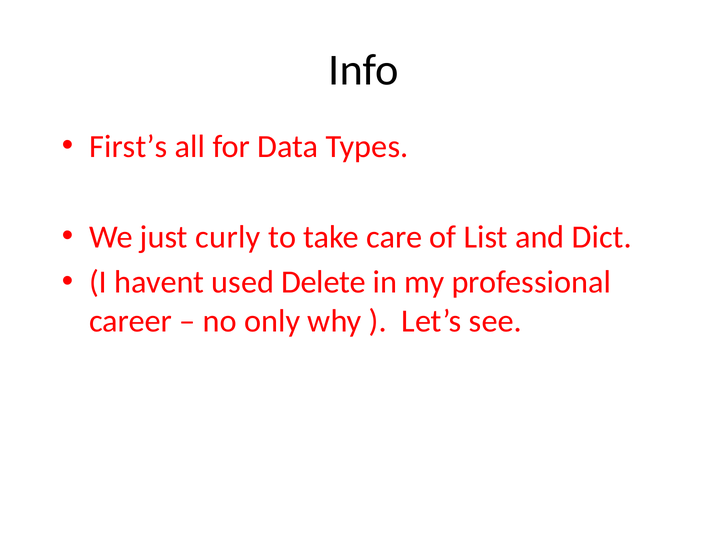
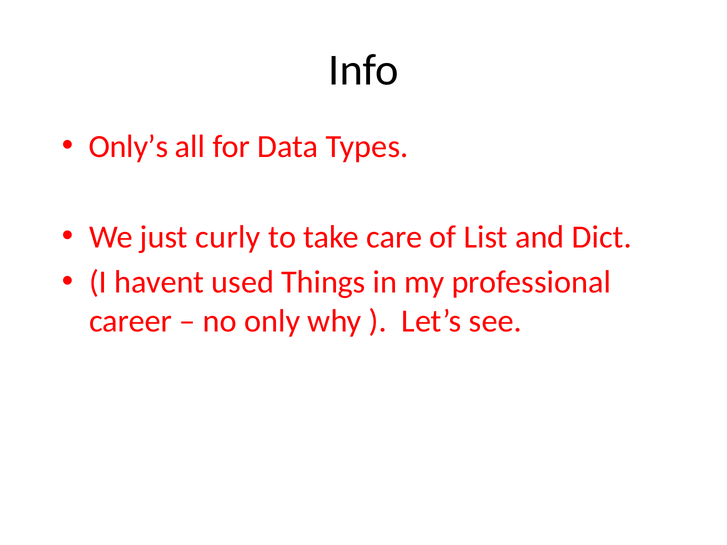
First’s: First’s -> Only’s
Delete: Delete -> Things
